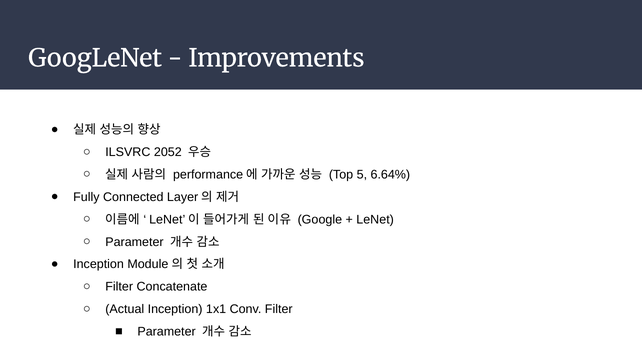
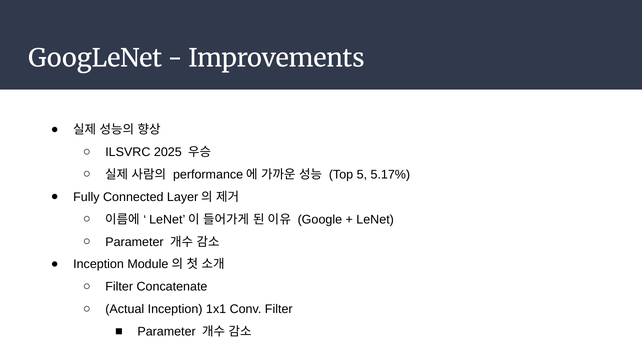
2052: 2052 -> 2025
6.64%: 6.64% -> 5.17%
